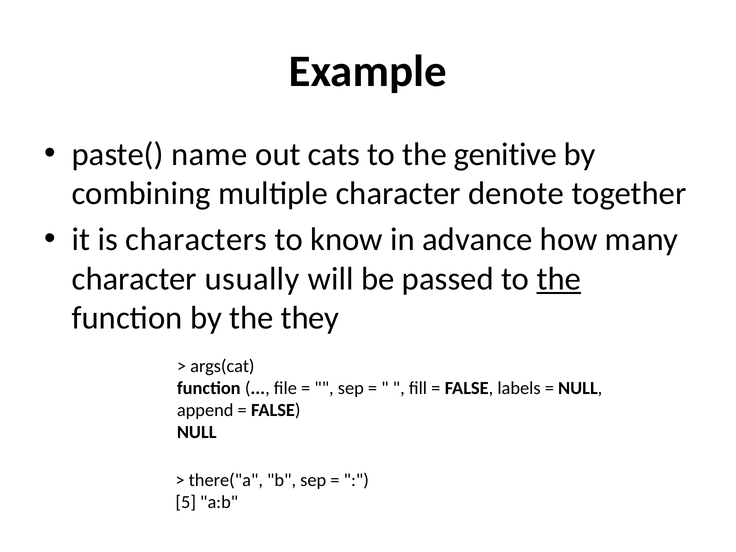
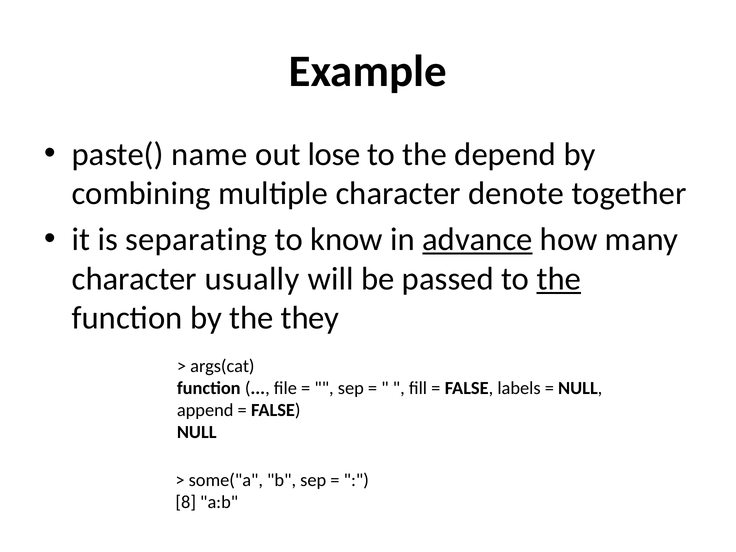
cats: cats -> lose
genitive: genitive -> depend
characters: characters -> separating
advance underline: none -> present
there("a: there("a -> some("a
5: 5 -> 8
